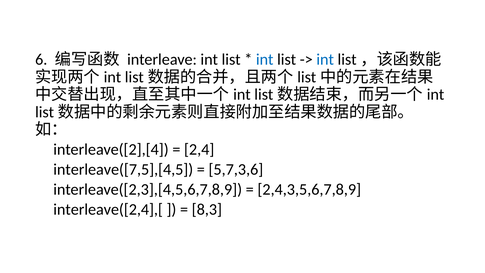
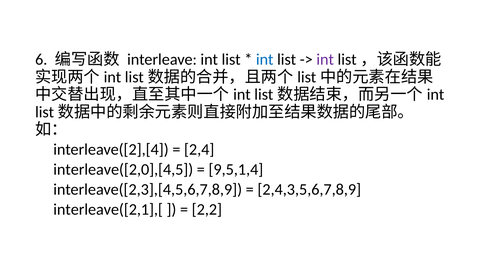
int at (325, 60) colour: blue -> purple
interleave([7,5],[4,5: interleave([7,5],[4,5 -> interleave([2,0],[4,5
5,7,3,6: 5,7,3,6 -> 9,5,1,4
interleave([2,4],[: interleave([2,4],[ -> interleave([2,1],[
8,3: 8,3 -> 2,2
